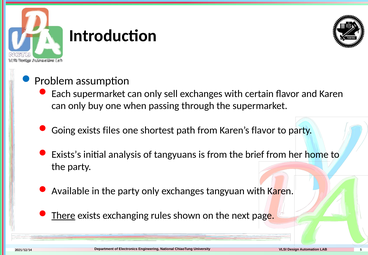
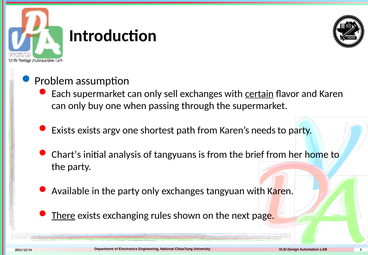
certain underline: none -> present
Going at (63, 130): Going -> Exists
files: files -> argv
Karen’s flavor: flavor -> needs
Exists’s: Exists’s -> Chart’s
